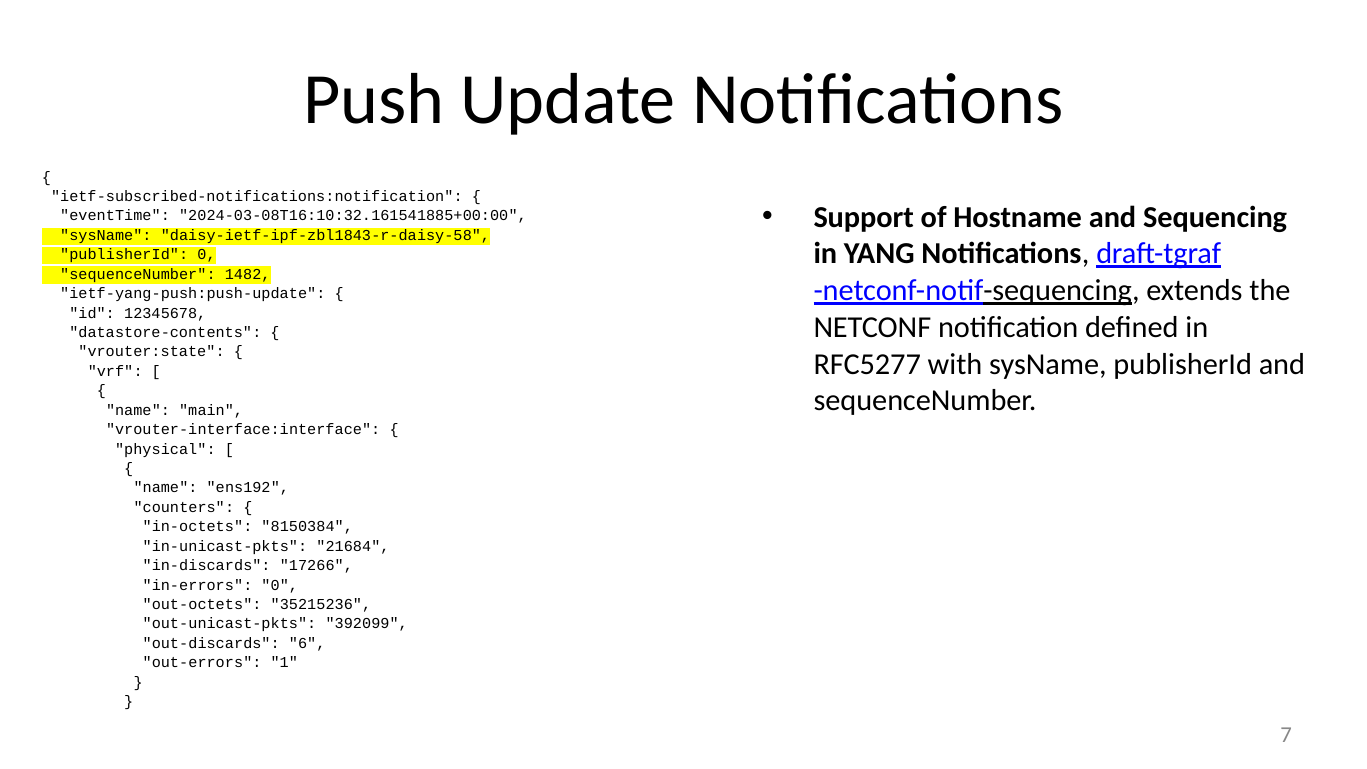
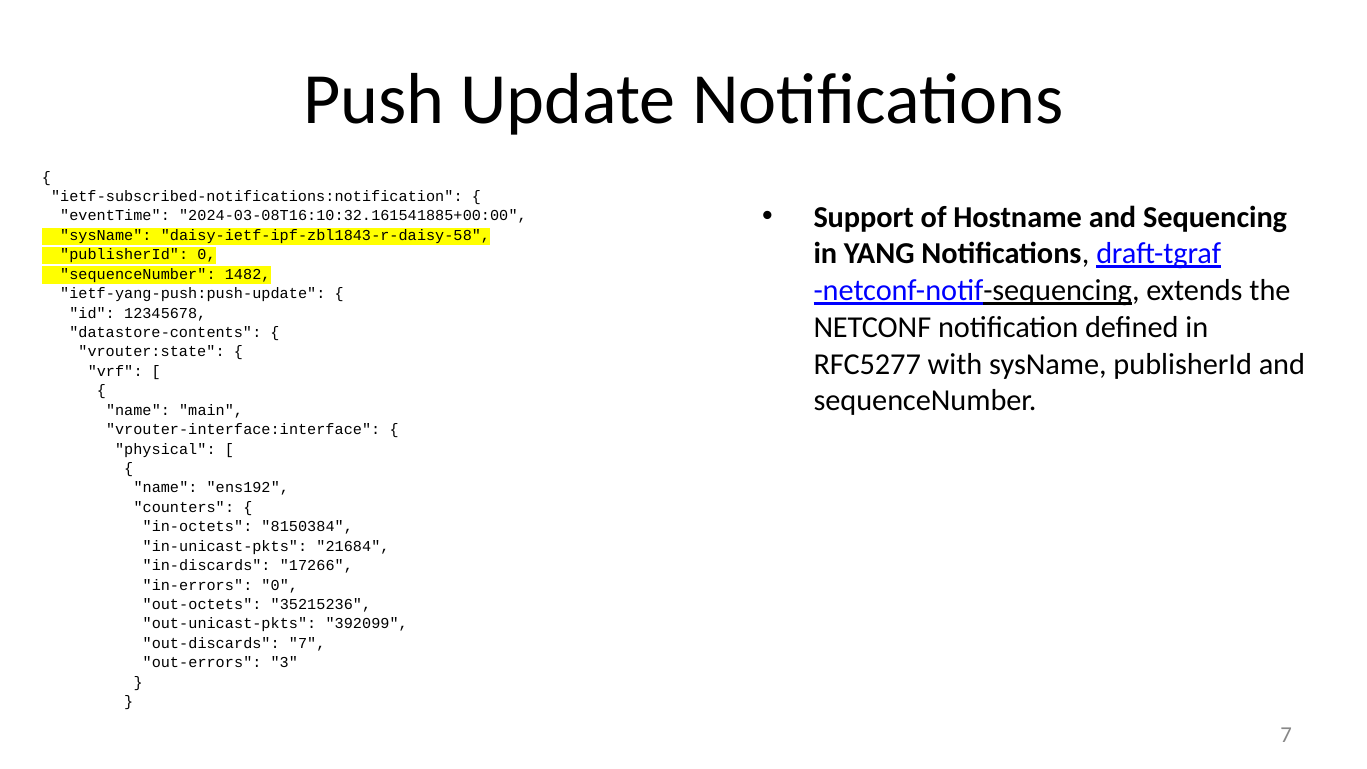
out-discards 6: 6 -> 7
1: 1 -> 3
